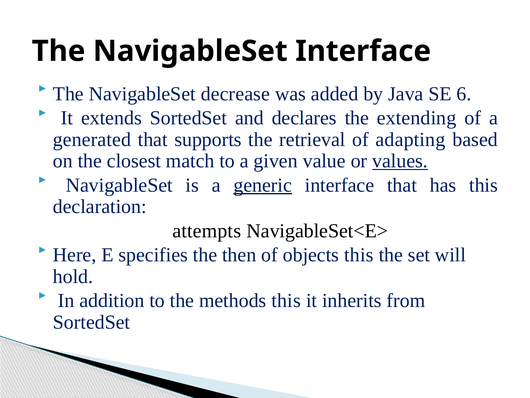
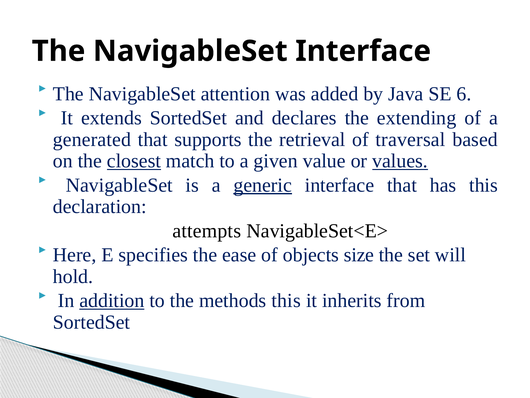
decrease: decrease -> attention
adapting: adapting -> traversal
closest underline: none -> present
then: then -> ease
objects this: this -> size
addition underline: none -> present
